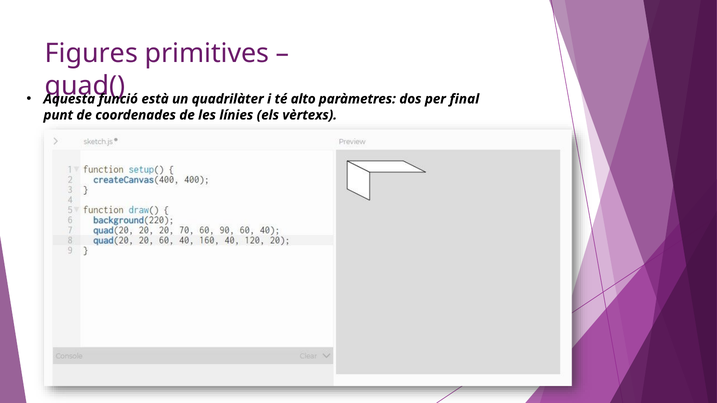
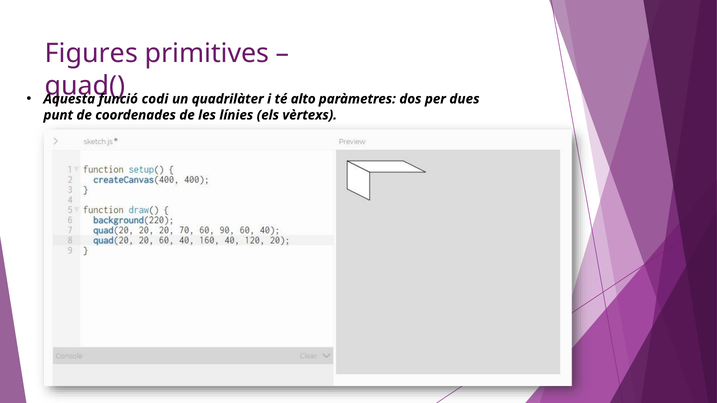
està: està -> codi
final: final -> dues
